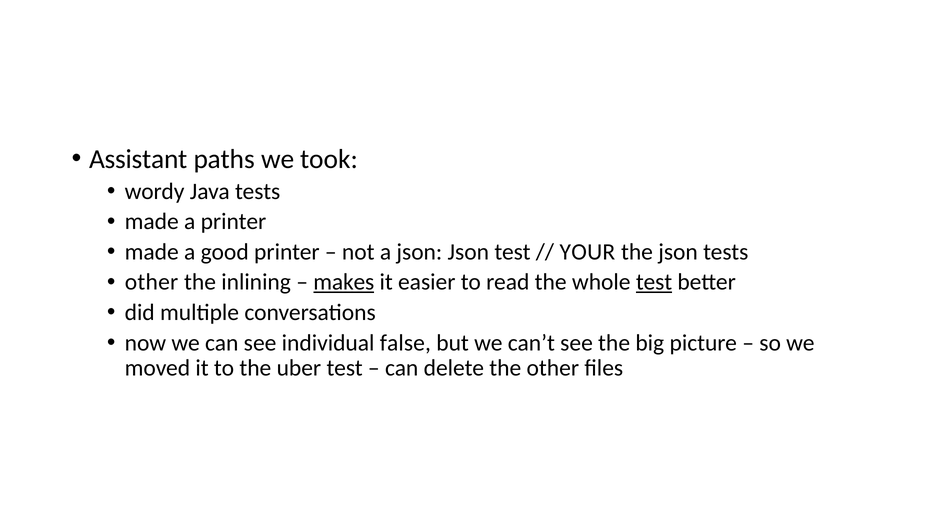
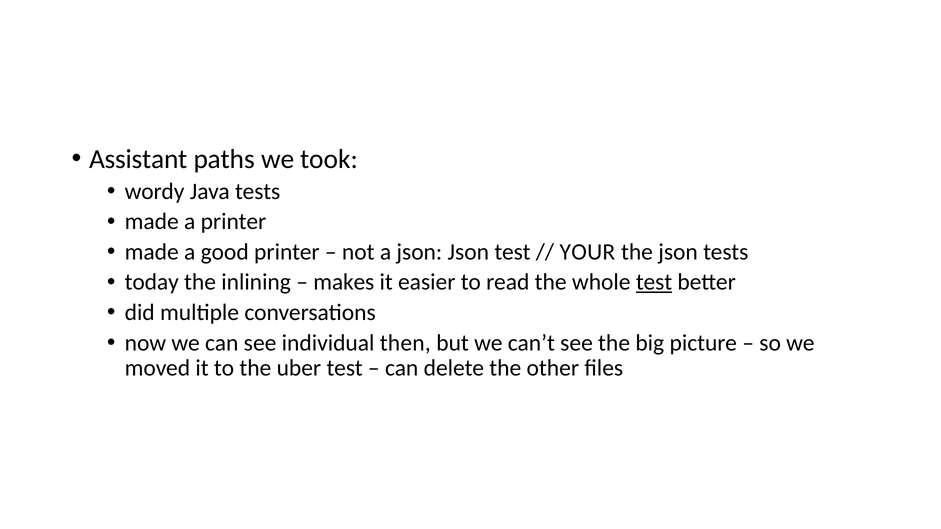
other at (152, 282): other -> today
makes underline: present -> none
false: false -> then
